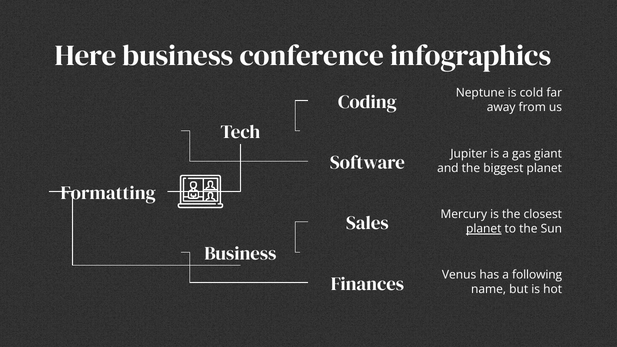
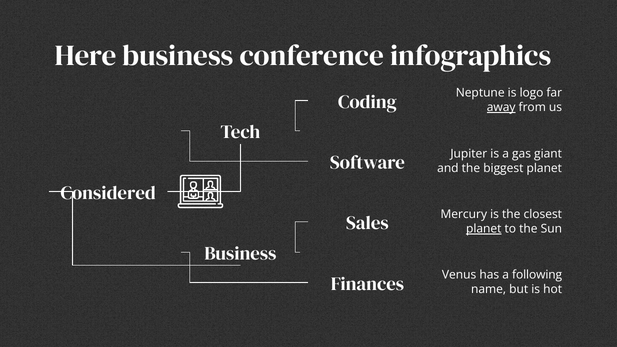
cold: cold -> logo
away underline: none -> present
Formatting: Formatting -> Considered
